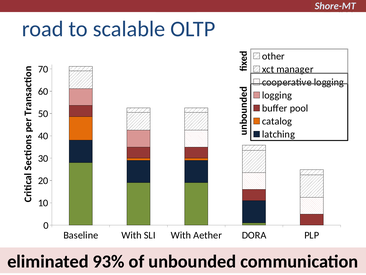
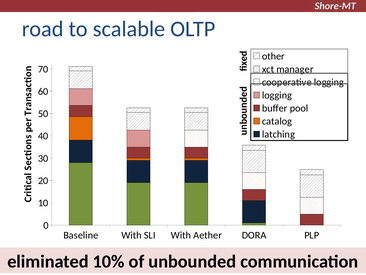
93%: 93% -> 10%
